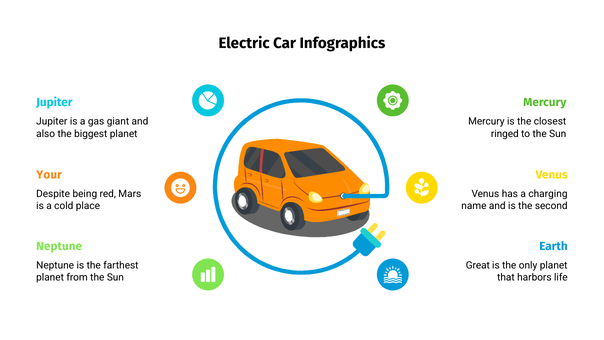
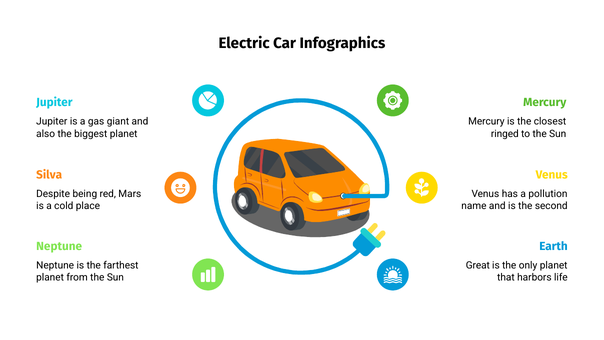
Your: Your -> Silva
charging: charging -> pollution
